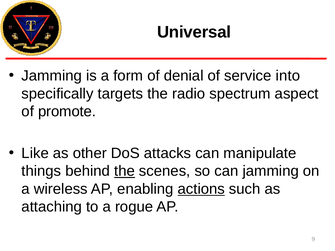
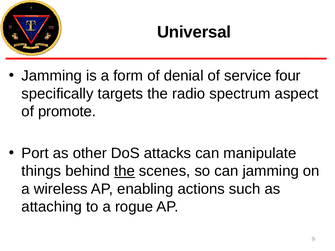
into: into -> four
Like: Like -> Port
actions underline: present -> none
